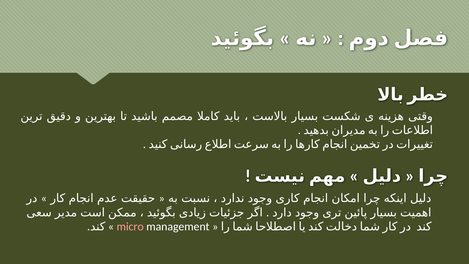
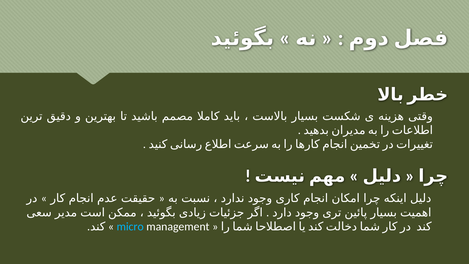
micro colour: pink -> light blue
